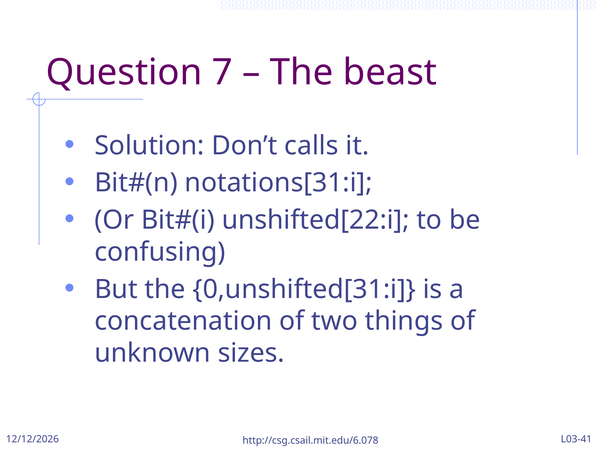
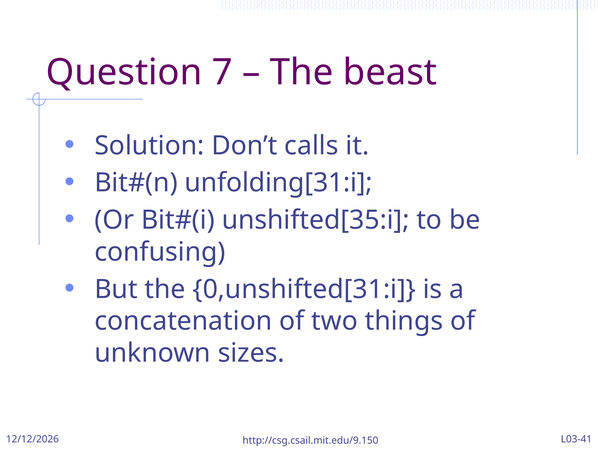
notations[31:i: notations[31:i -> unfolding[31:i
unshifted[22:i: unshifted[22:i -> unshifted[35:i
http://csg.csail.mit.edu/6.078: http://csg.csail.mit.edu/6.078 -> http://csg.csail.mit.edu/9.150
